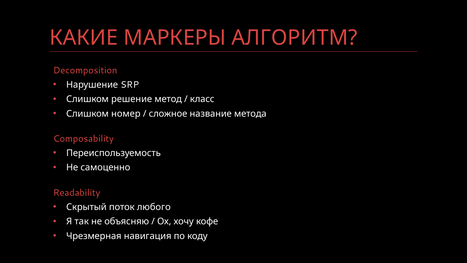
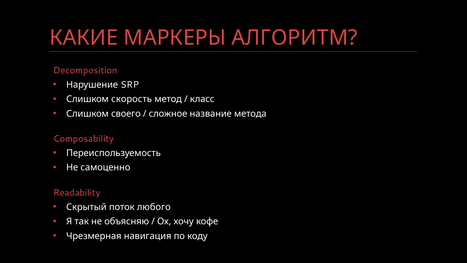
решение: решение -> скорость
номер: номер -> своего
